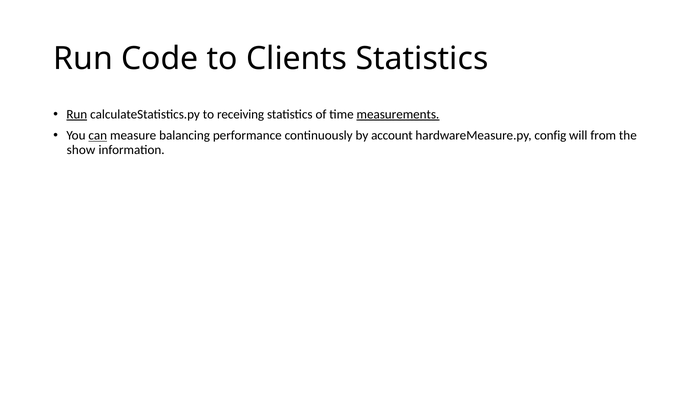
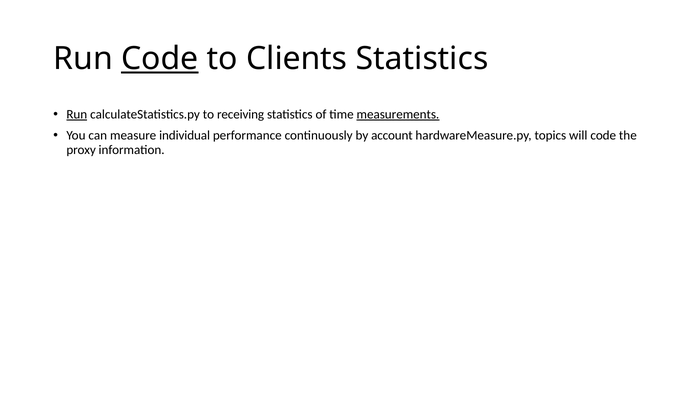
Code at (160, 59) underline: none -> present
can underline: present -> none
balancing: balancing -> individual
config: config -> topics
will from: from -> code
show: show -> proxy
